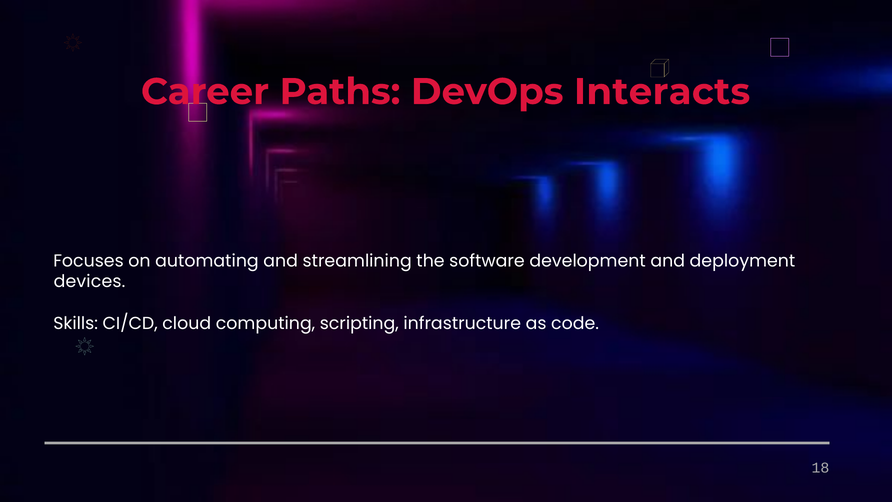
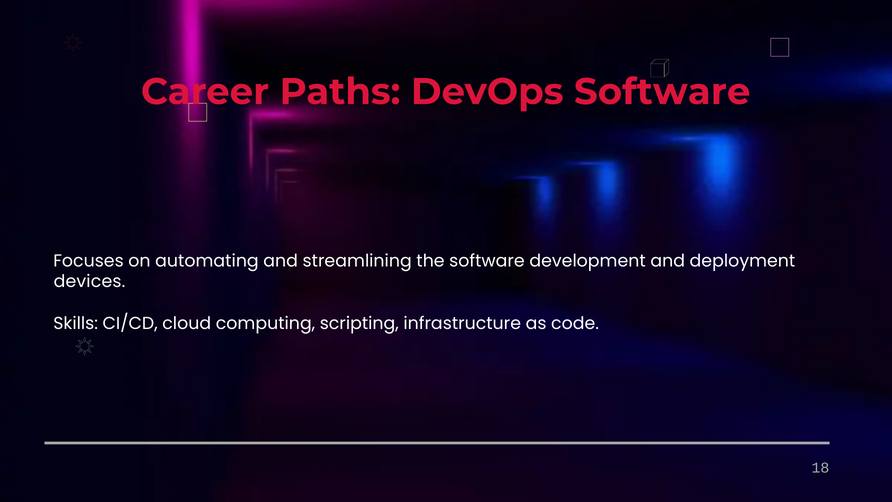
DevOps Interacts: Interacts -> Software
